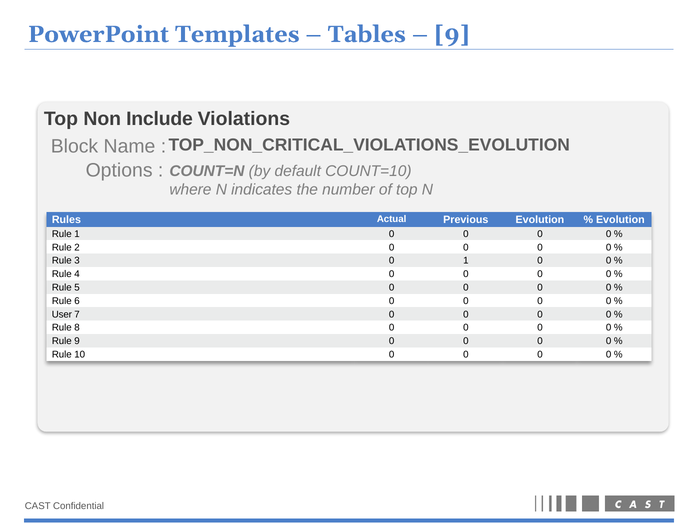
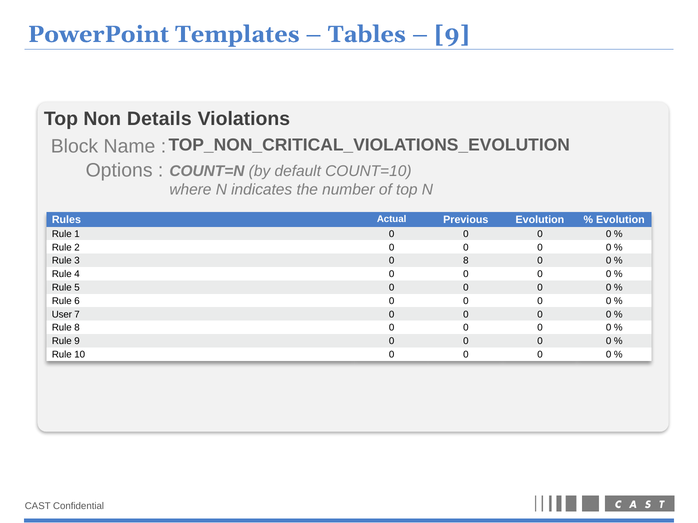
Include: Include -> Details
0 1: 1 -> 8
